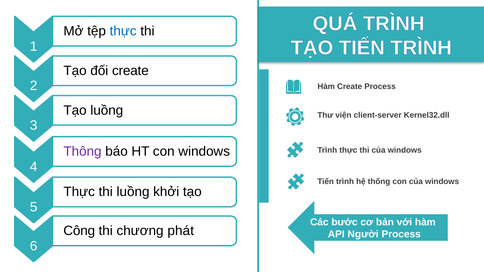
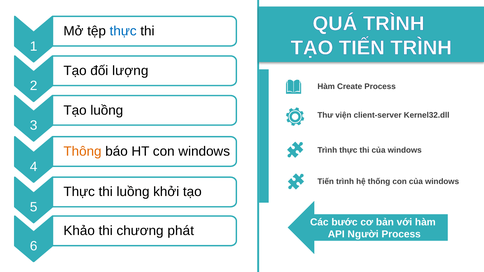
đối create: create -> lượng
Thông colour: purple -> orange
Công: Công -> Khảo
